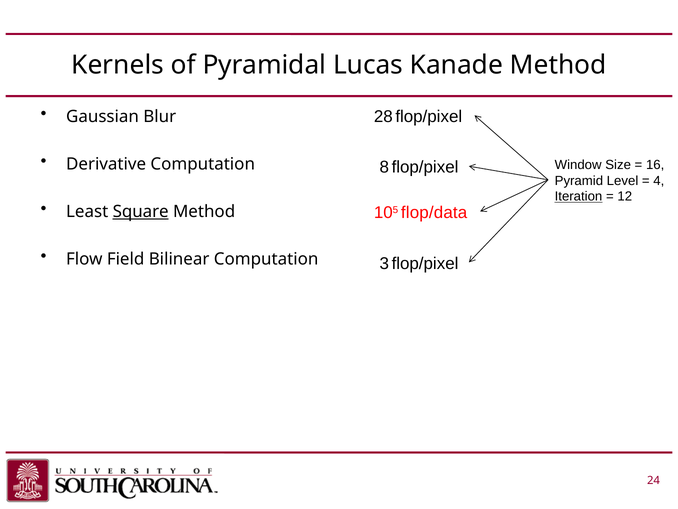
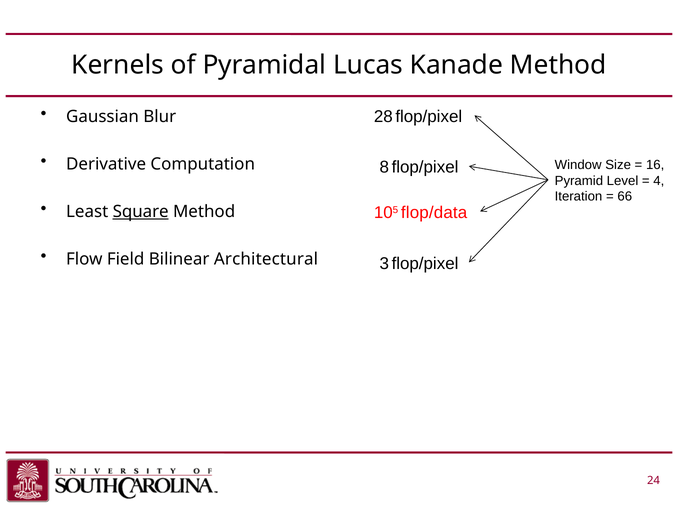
Iteration underline: present -> none
12: 12 -> 66
Bilinear Computation: Computation -> Architectural
